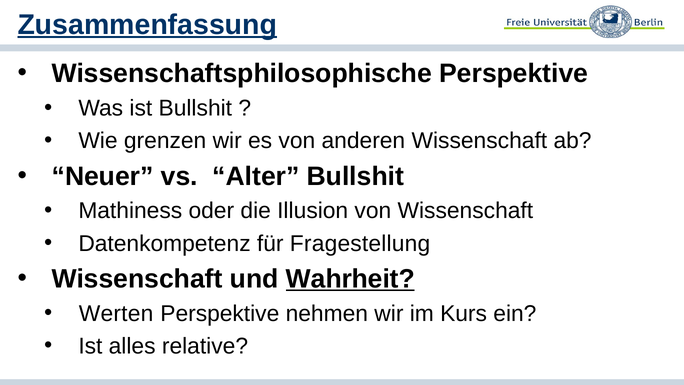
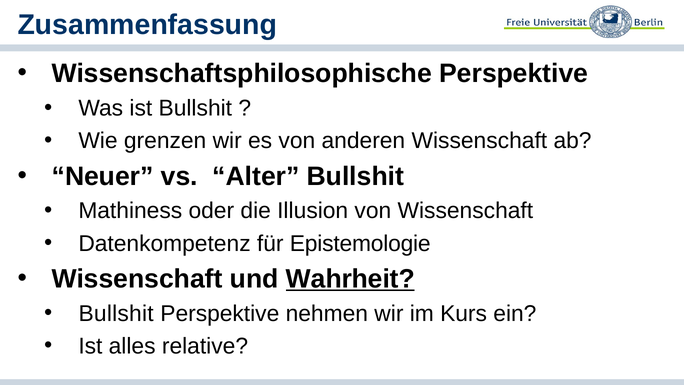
Zusammenfassung underline: present -> none
Fragestellung: Fragestellung -> Epistemologie
Werten at (116, 313): Werten -> Bullshit
